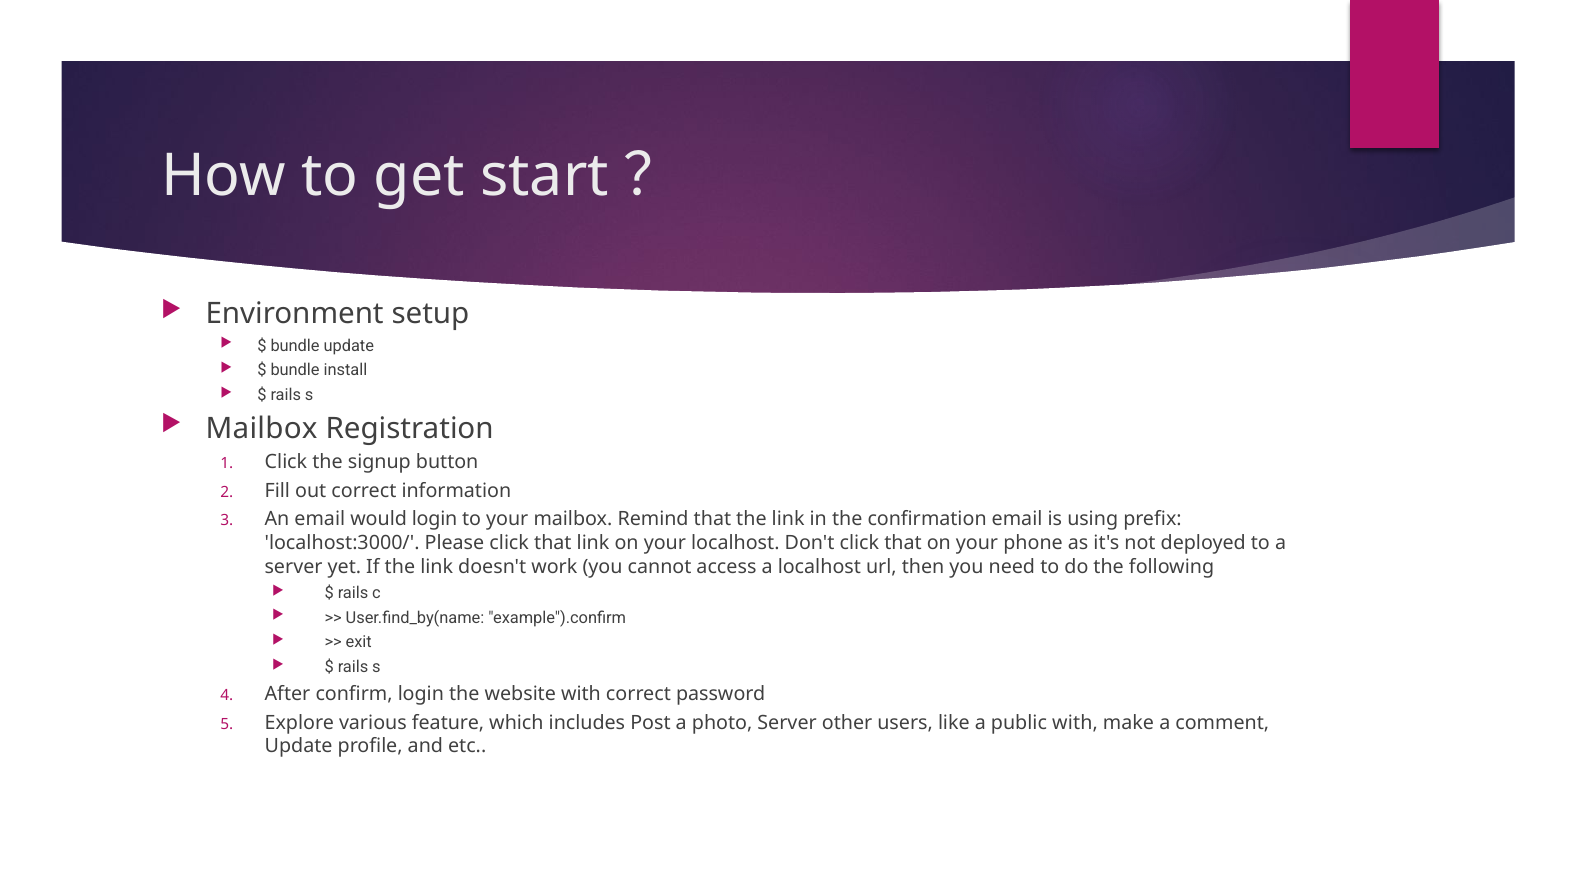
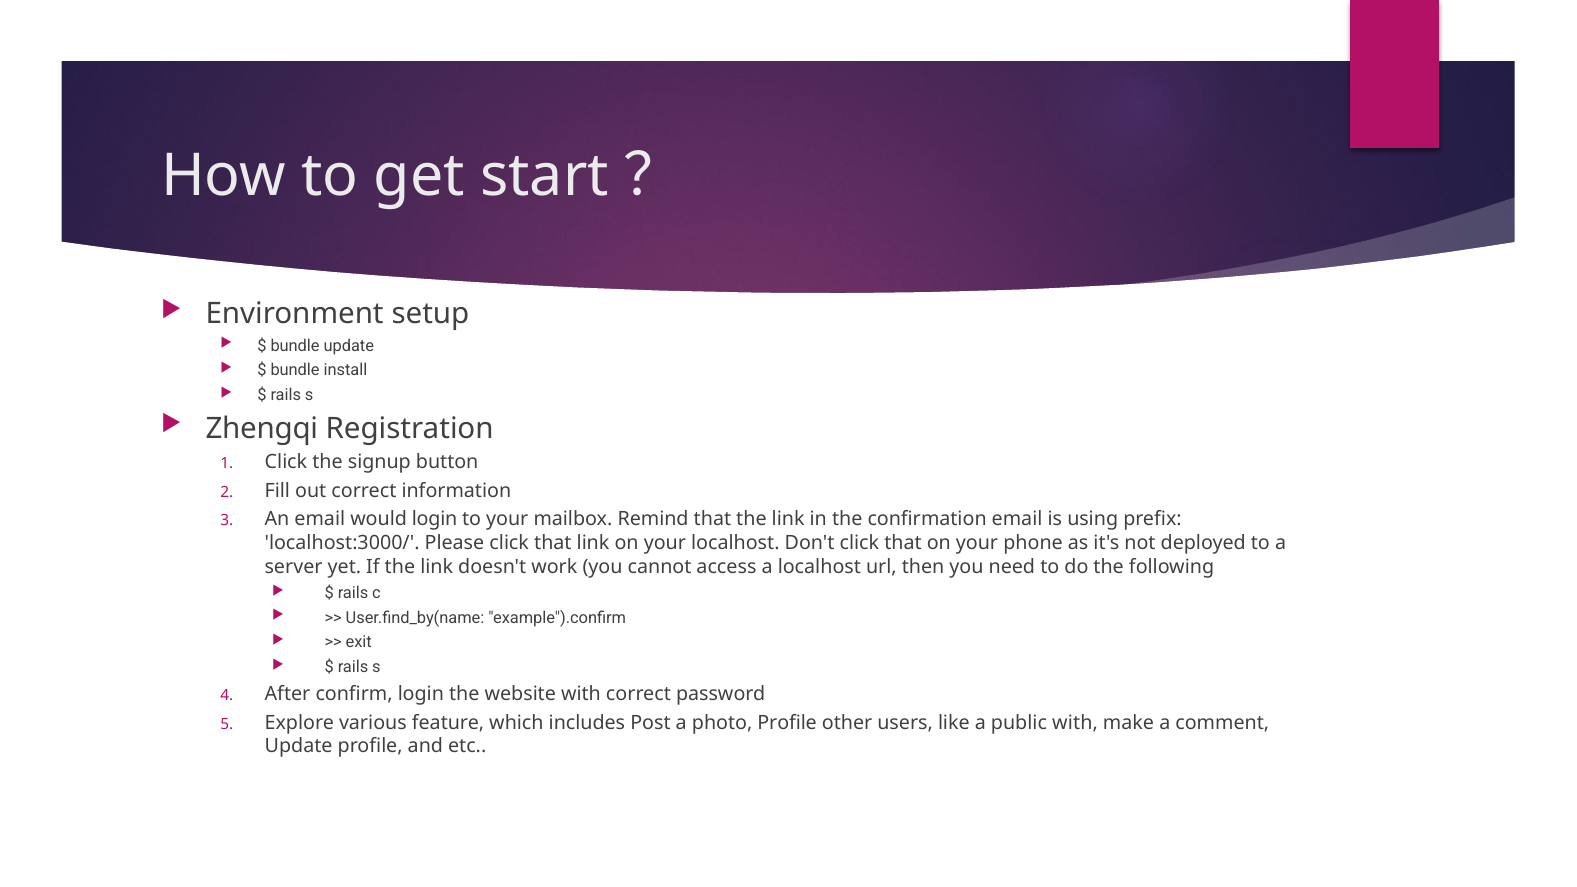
Mailbox at (262, 428): Mailbox -> Zhengqi
photo Server: Server -> Profile
